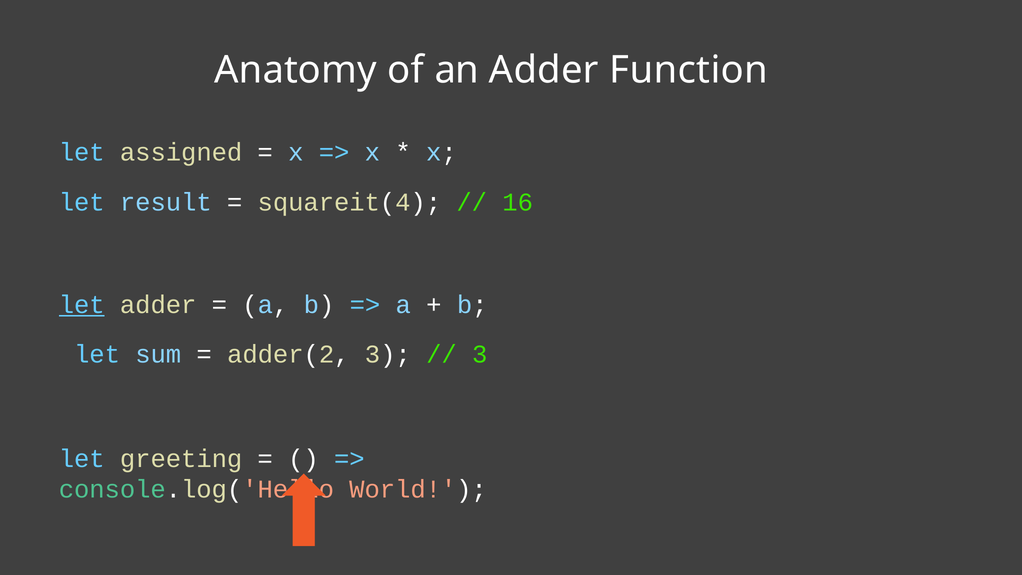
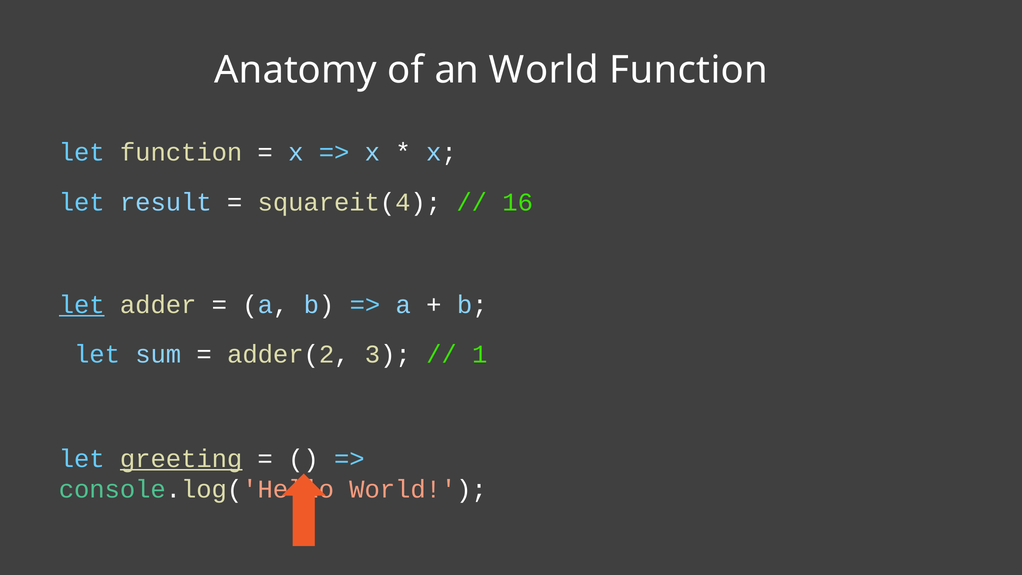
an Adder: Adder -> World
let assigned: assigned -> function
3 at (480, 354): 3 -> 1
greeting underline: none -> present
